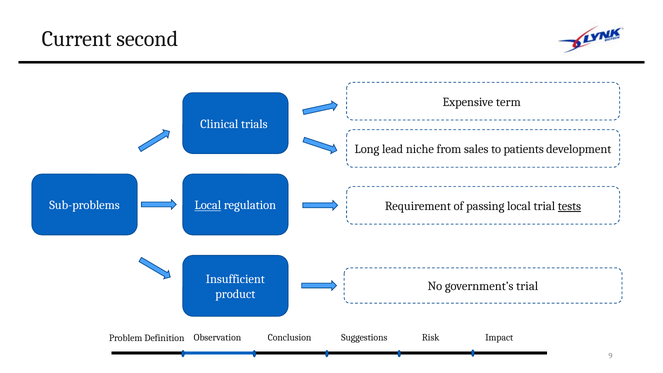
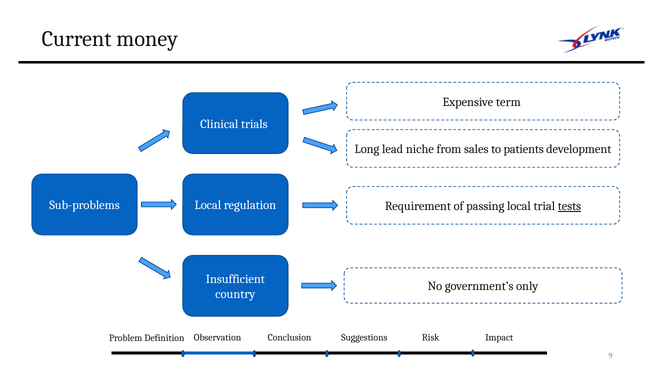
second: second -> money
Local at (208, 205) underline: present -> none
government’s trial: trial -> only
product: product -> country
